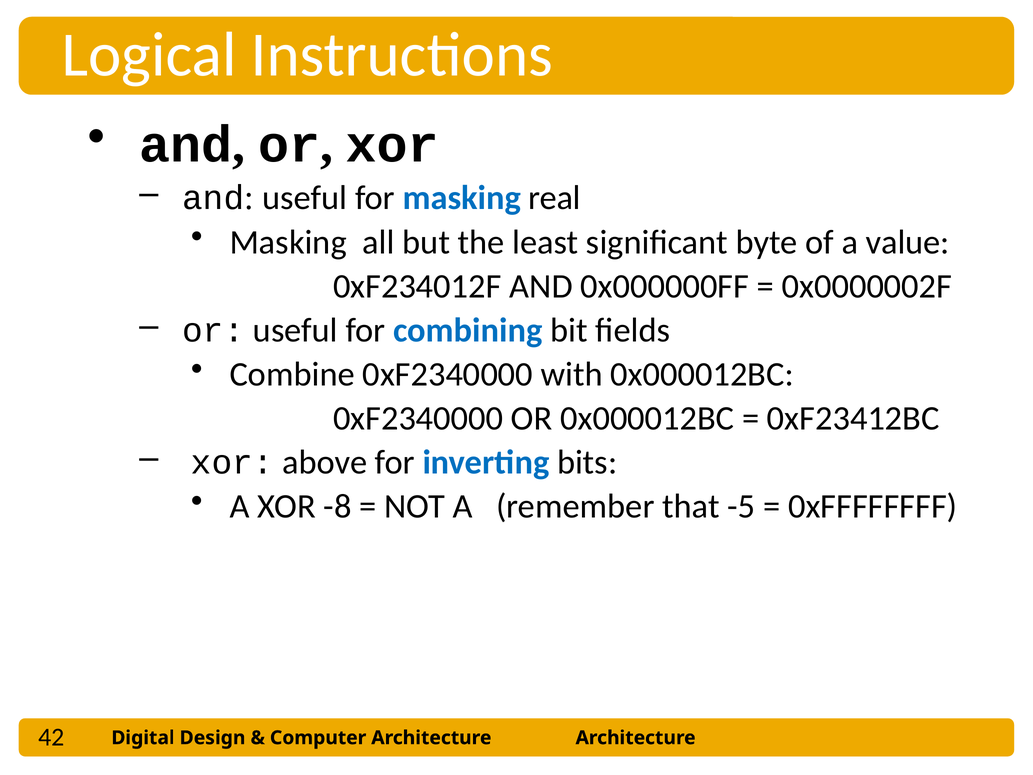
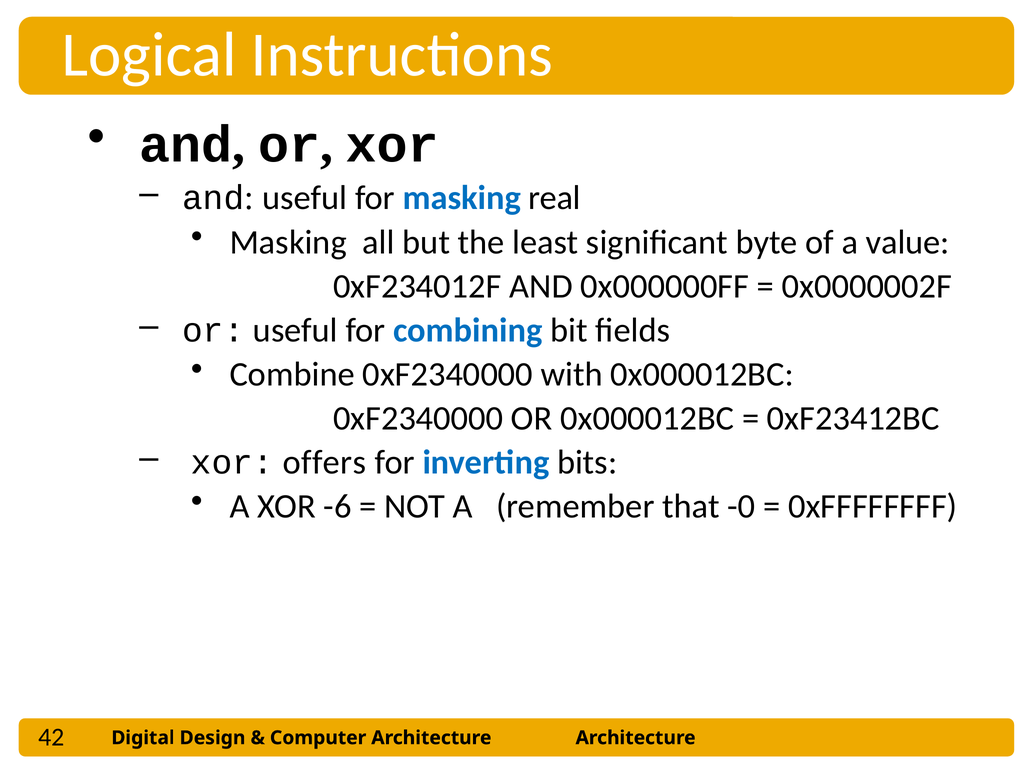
above: above -> offers
-8: -8 -> -6
-5: -5 -> -0
